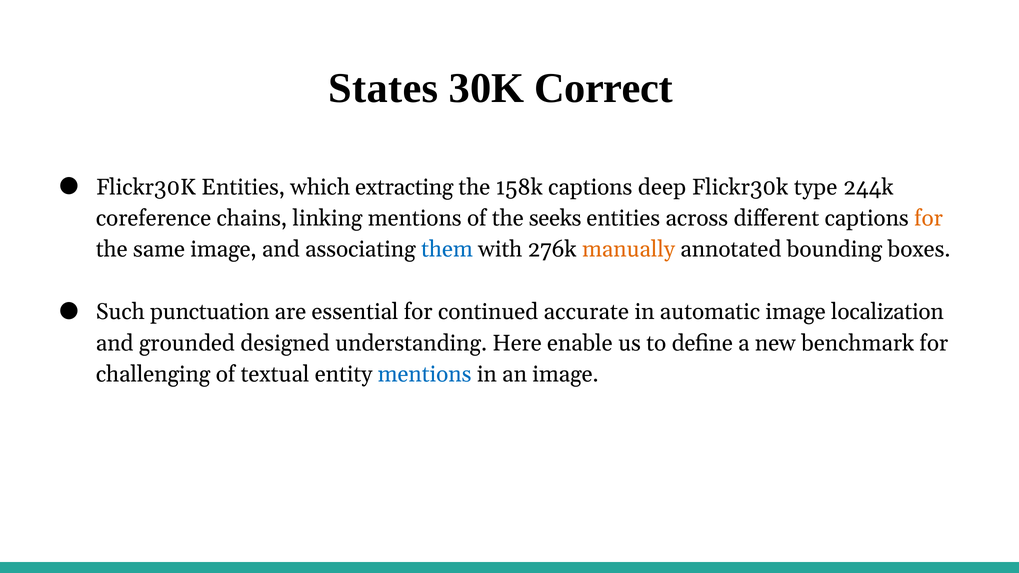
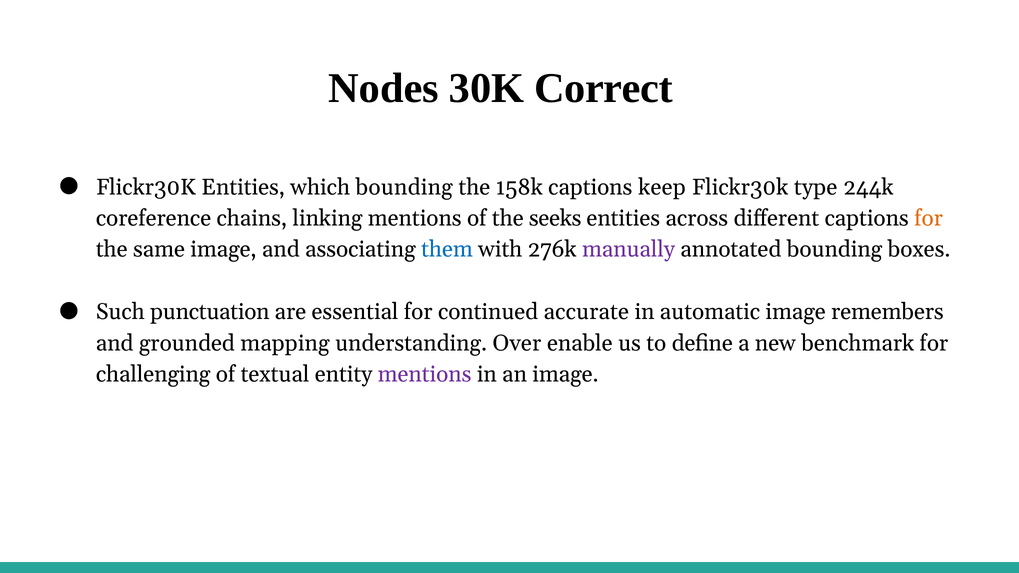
States: States -> Nodes
which extracting: extracting -> bounding
deep: deep -> keep
manually colour: orange -> purple
localization: localization -> remembers
designed: designed -> mapping
Here: Here -> Over
mentions at (425, 374) colour: blue -> purple
